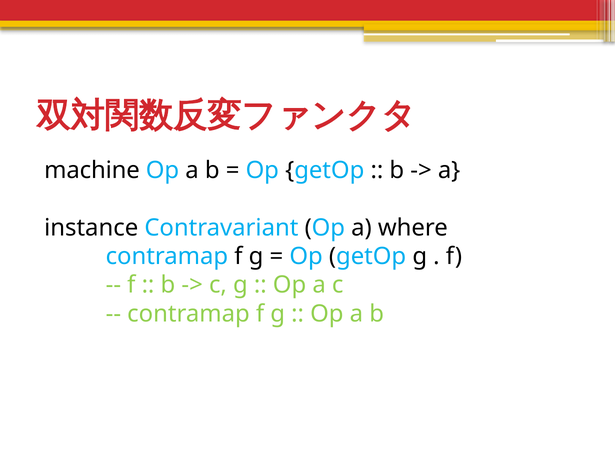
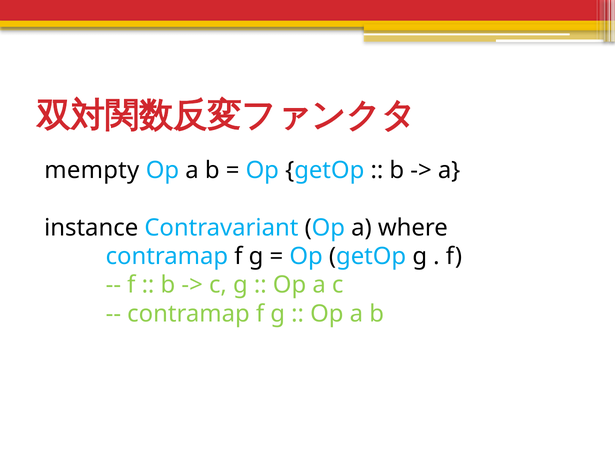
machine: machine -> mempty
